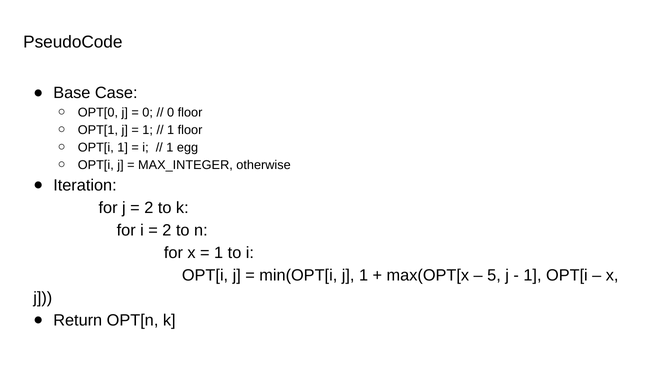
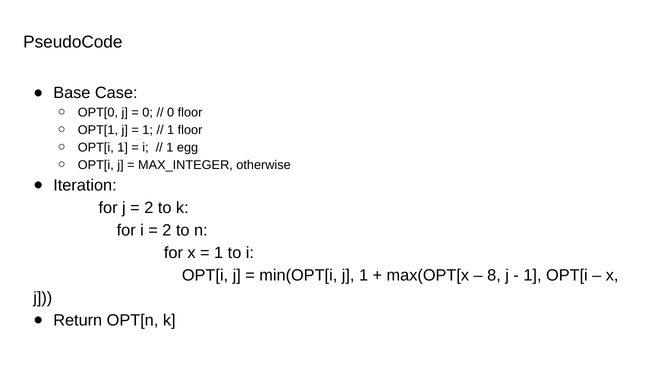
5: 5 -> 8
